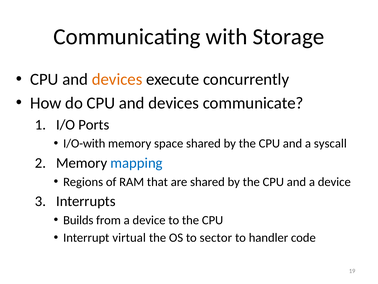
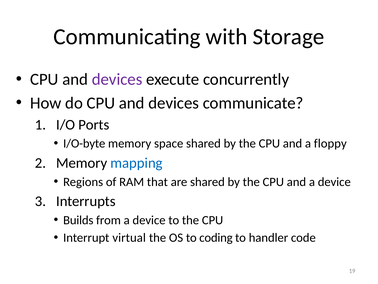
devices at (117, 79) colour: orange -> purple
I/O-with: I/O-with -> I/O-byte
syscall: syscall -> floppy
sector: sector -> coding
